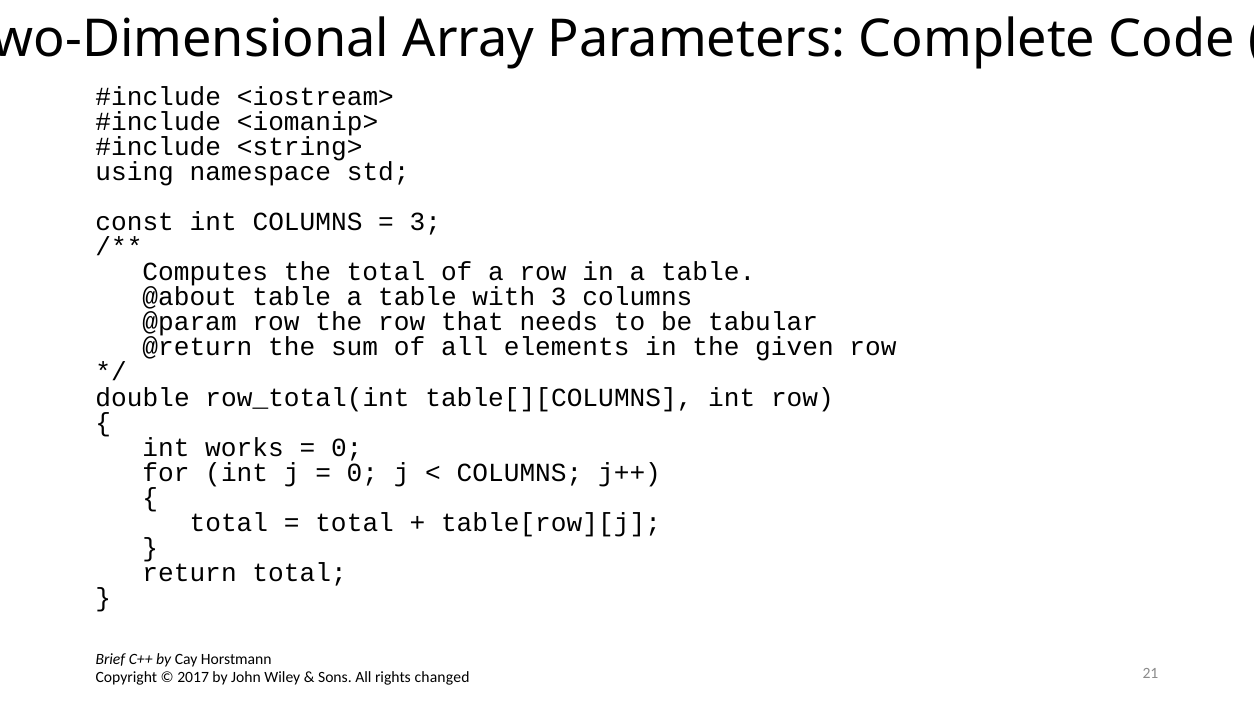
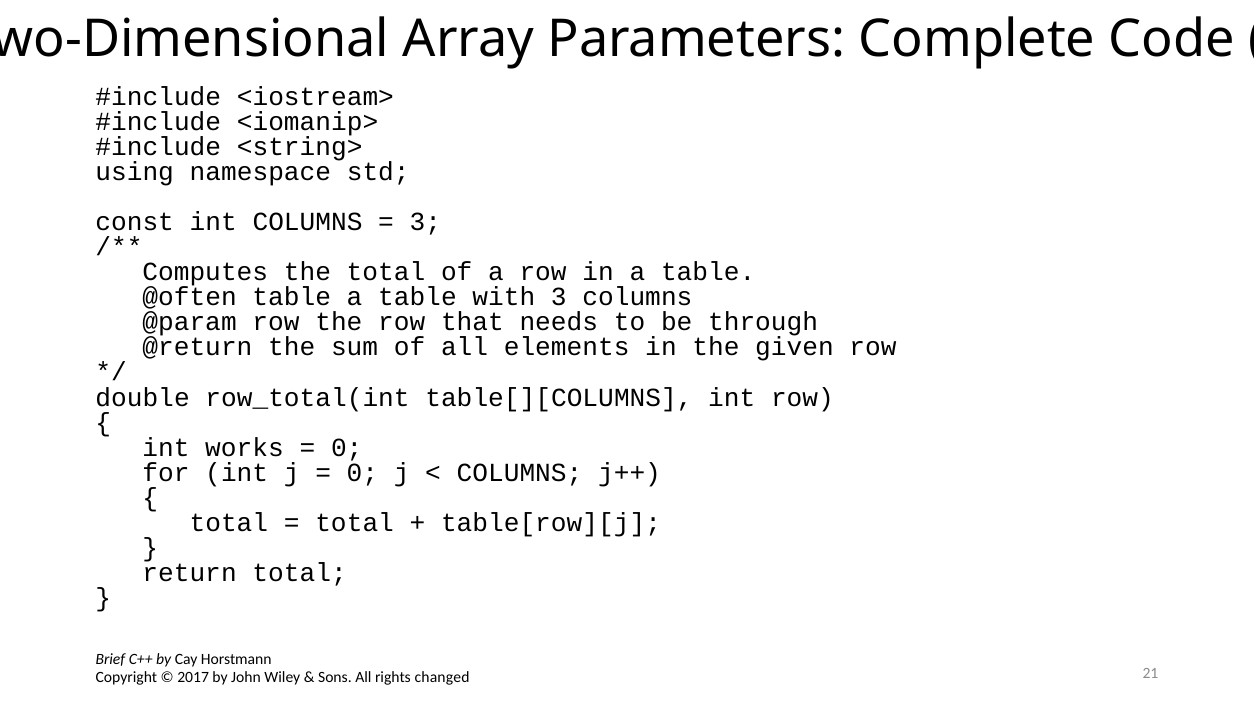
@about: @about -> @often
tabular: tabular -> through
